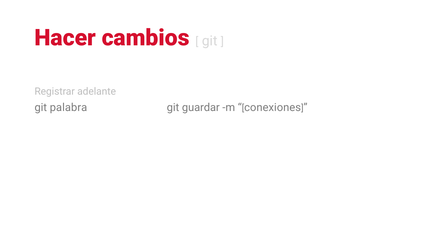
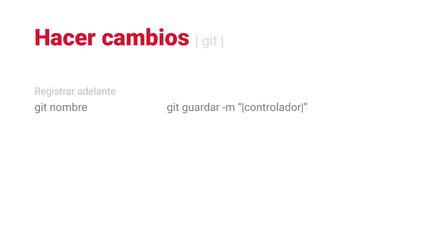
palabra: palabra -> nombre
conexiones: conexiones -> controlador
